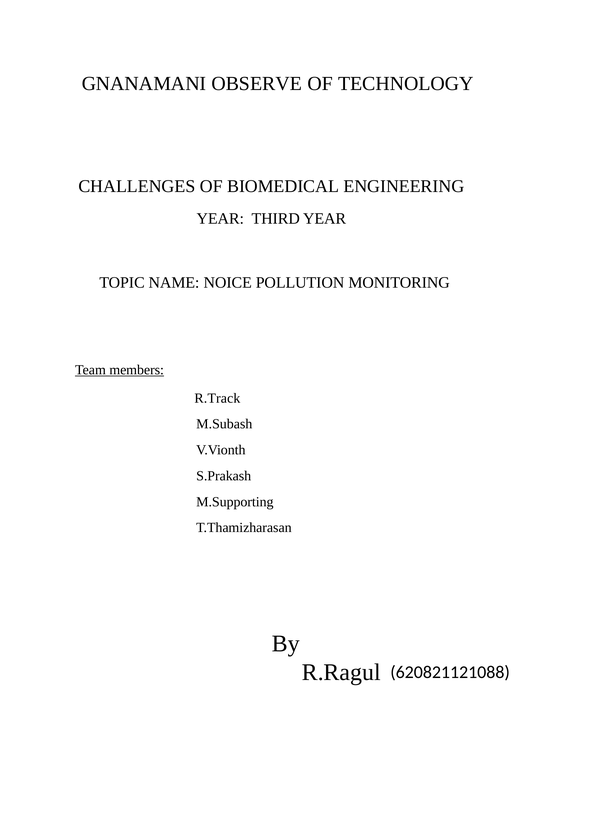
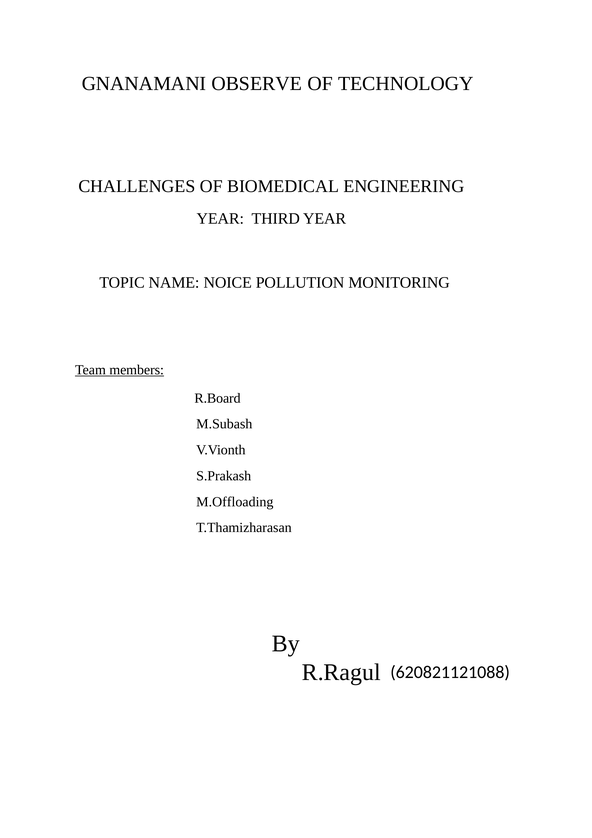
R.Track: R.Track -> R.Board
M.Supporting: M.Supporting -> M.Offloading
